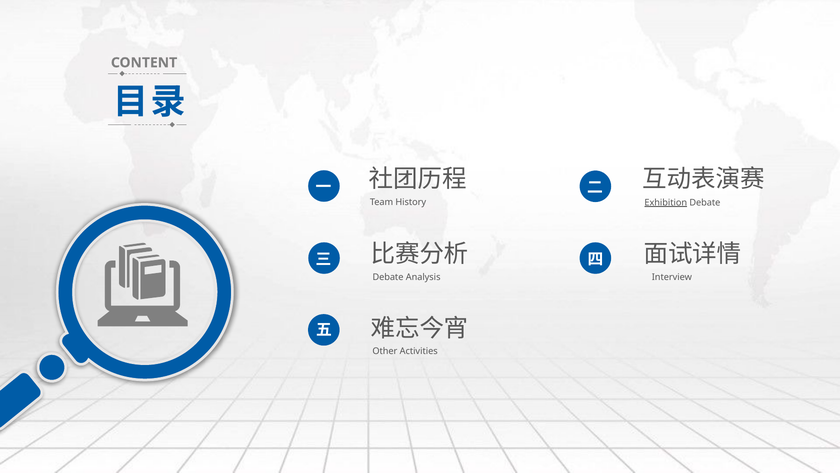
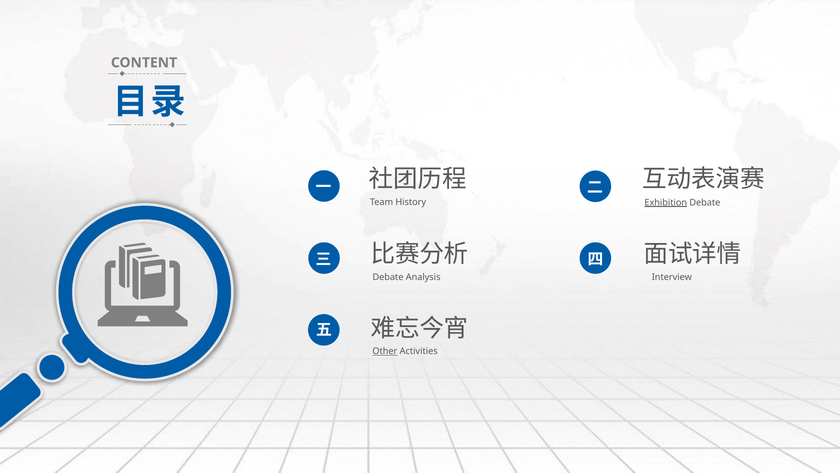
Other underline: none -> present
